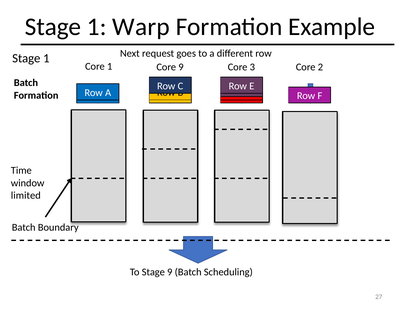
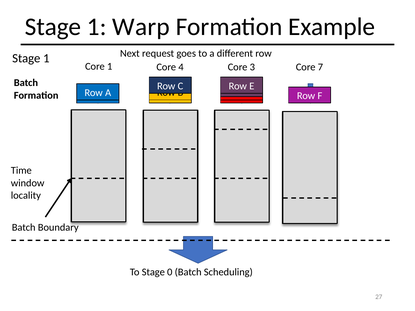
Core 9: 9 -> 4
2: 2 -> 7
limited: limited -> locality
Stage 9: 9 -> 0
